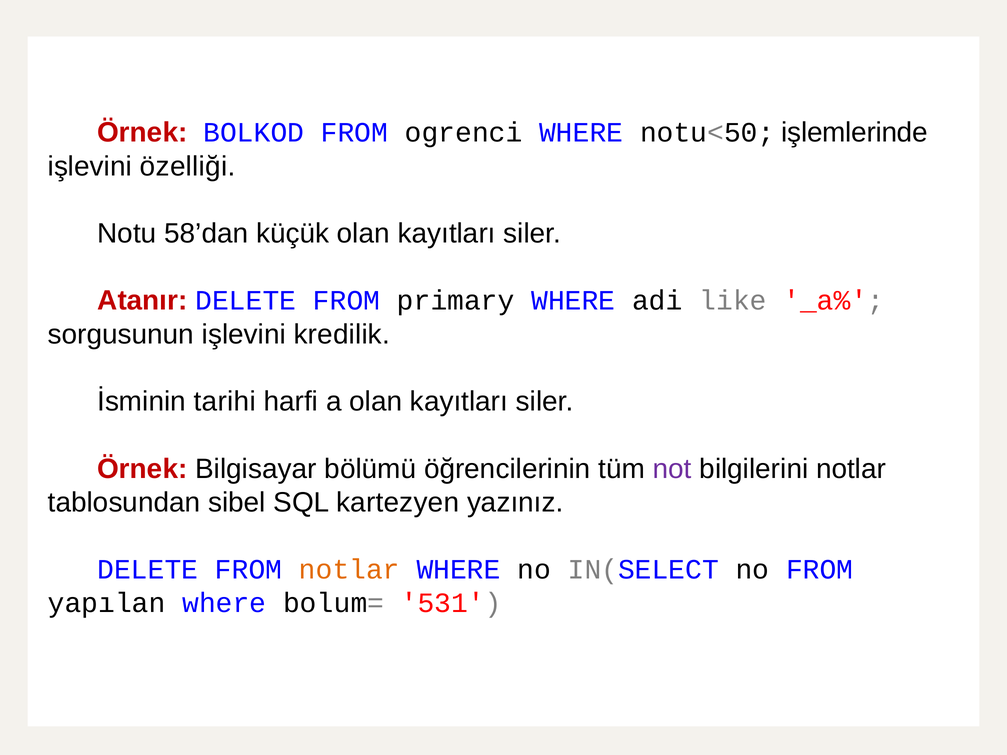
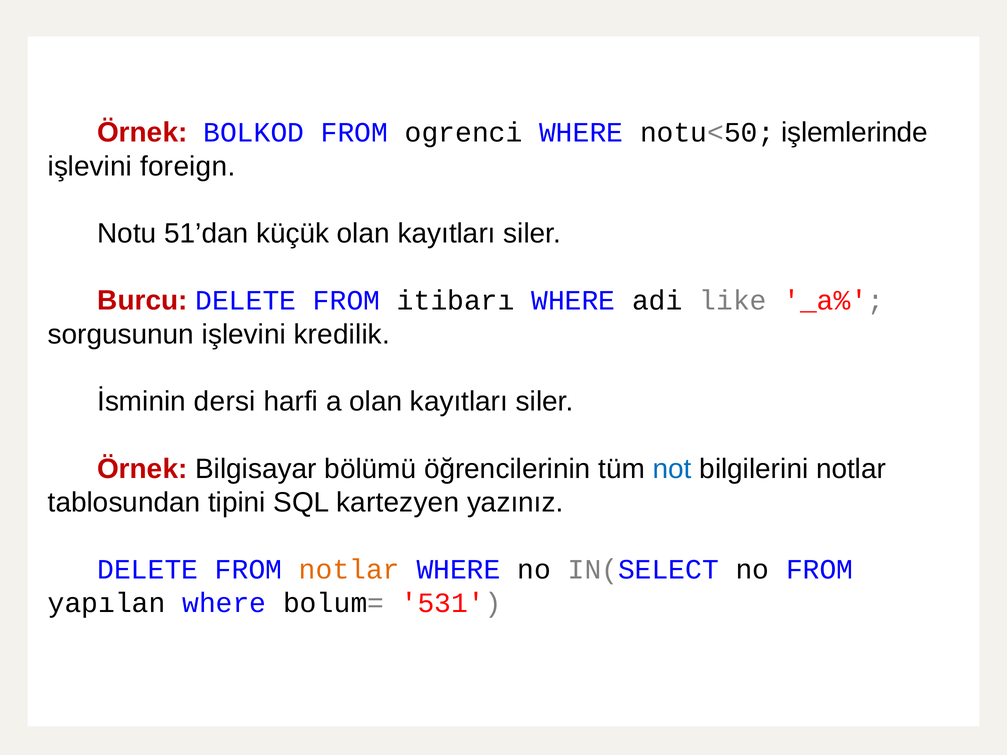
özelliği: özelliği -> foreign
58’dan: 58’dan -> 51’dan
Atanır: Atanır -> Burcu
primary: primary -> itibarı
tarihi: tarihi -> dersi
not colour: purple -> blue
sibel: sibel -> tipini
